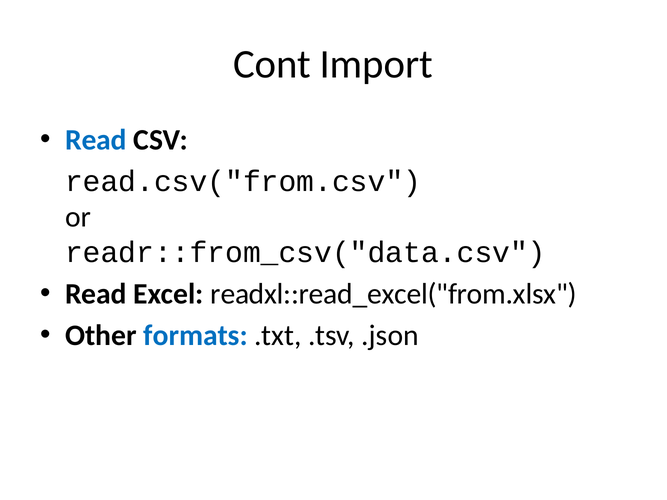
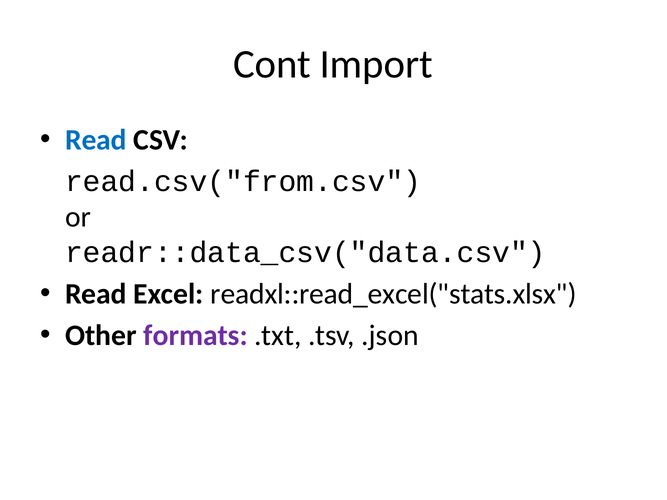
readr::from_csv("data.csv: readr::from_csv("data.csv -> readr::data_csv("data.csv
readxl::read_excel("from.xlsx: readxl::read_excel("from.xlsx -> readxl::read_excel("stats.xlsx
formats colour: blue -> purple
